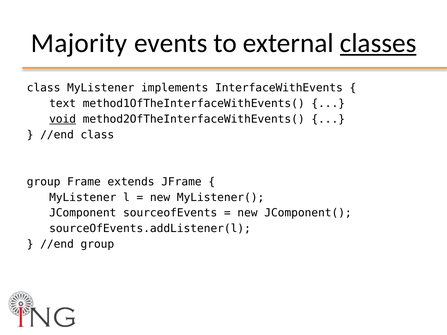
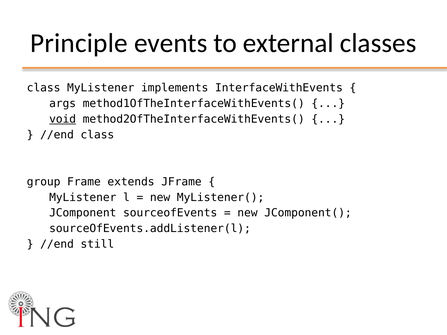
Majority: Majority -> Principle
classes underline: present -> none
text: text -> args
//end group: group -> still
